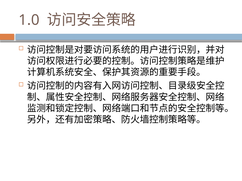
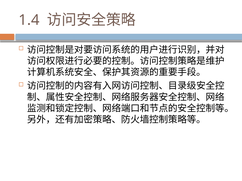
1.0: 1.0 -> 1.4
